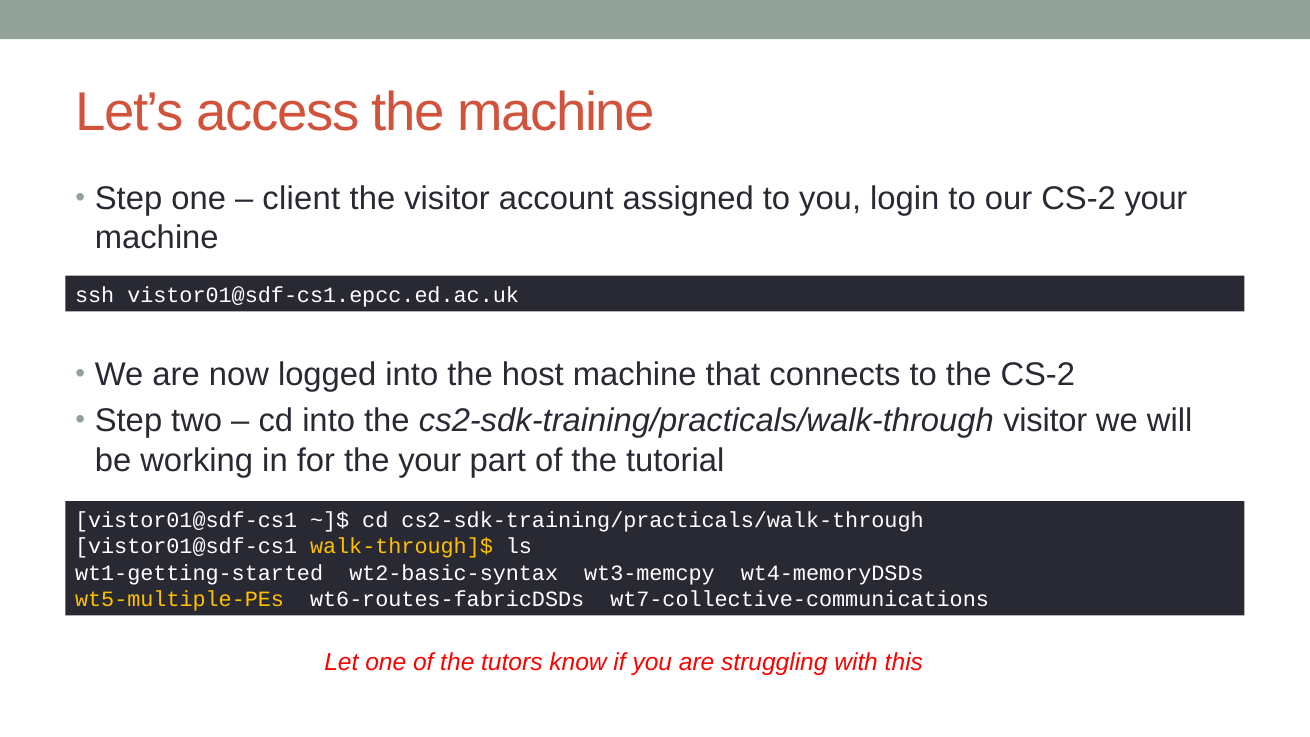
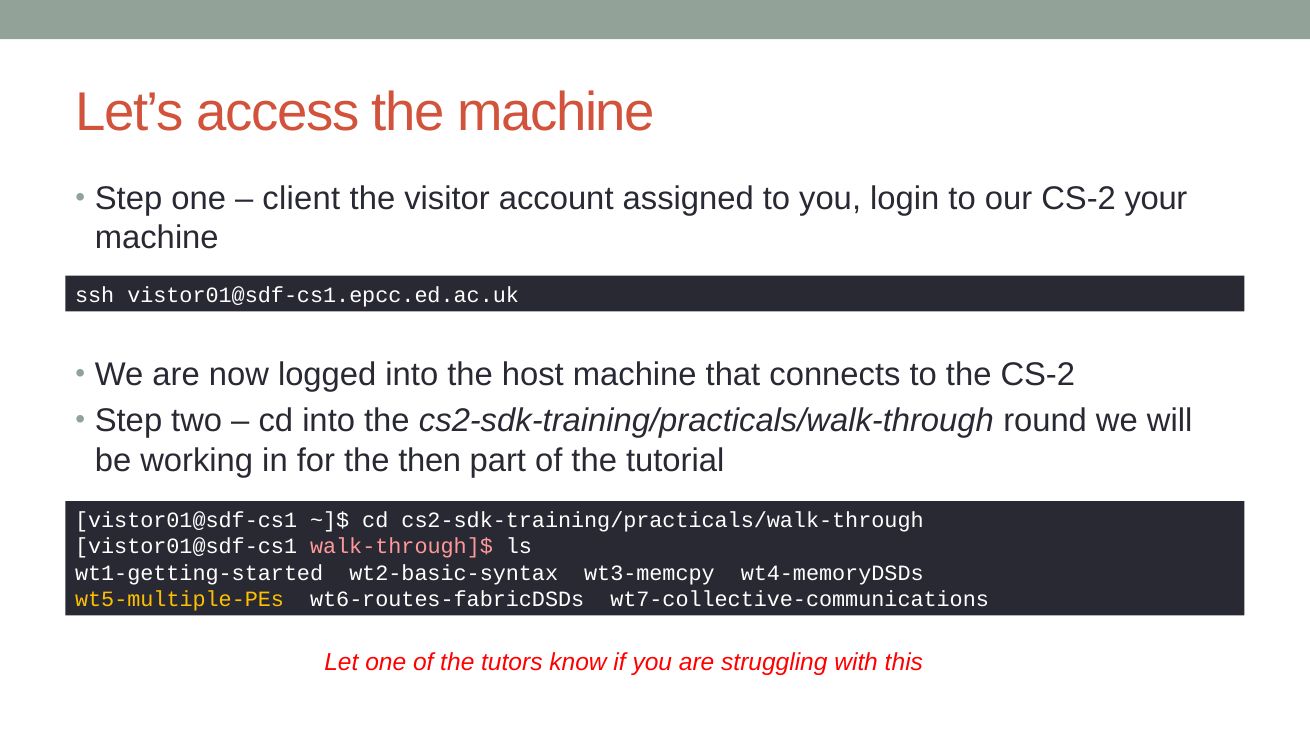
cs2-sdk-training/practicals/walk-through visitor: visitor -> round
the your: your -> then
walk-through]$ colour: yellow -> pink
